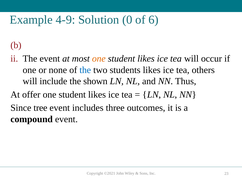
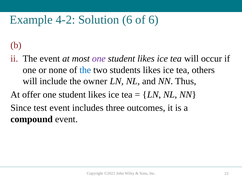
4-9: 4-9 -> 4-2
Solution 0: 0 -> 6
one at (99, 59) colour: orange -> purple
shown: shown -> owner
tree: tree -> test
